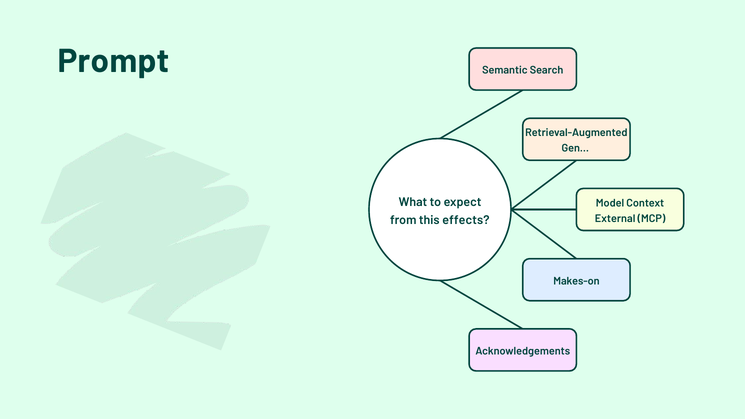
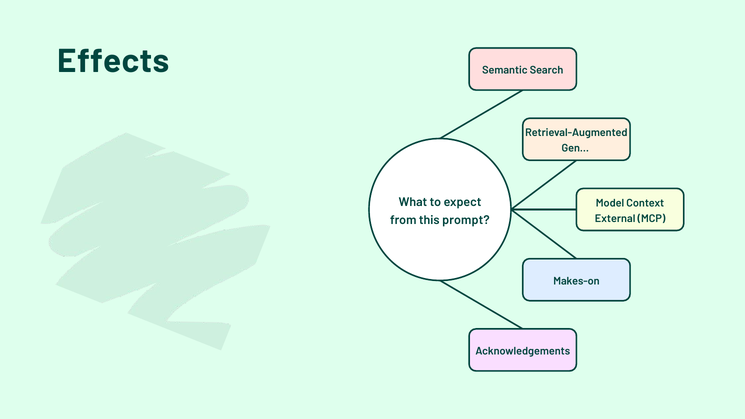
Prompt: Prompt -> Effects
effects: effects -> prompt
